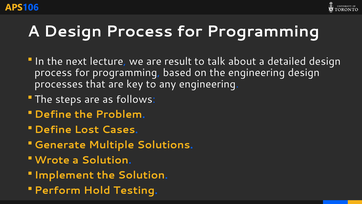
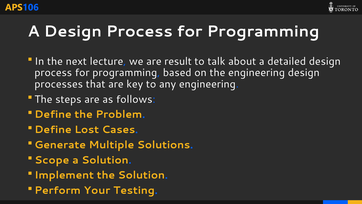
Wrote: Wrote -> Scope
Hold: Hold -> Your
